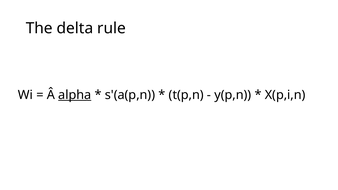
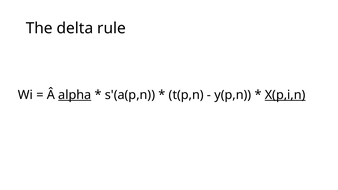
X(p,i,n underline: none -> present
